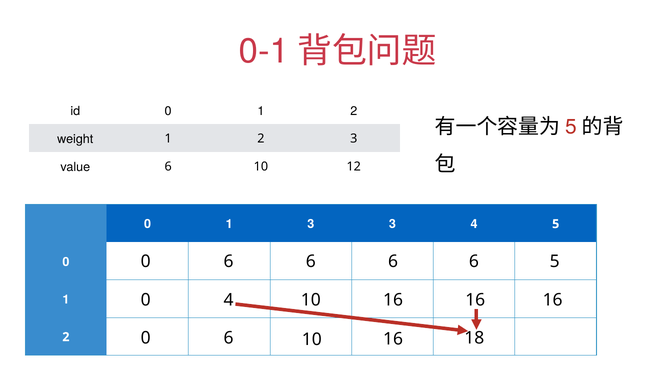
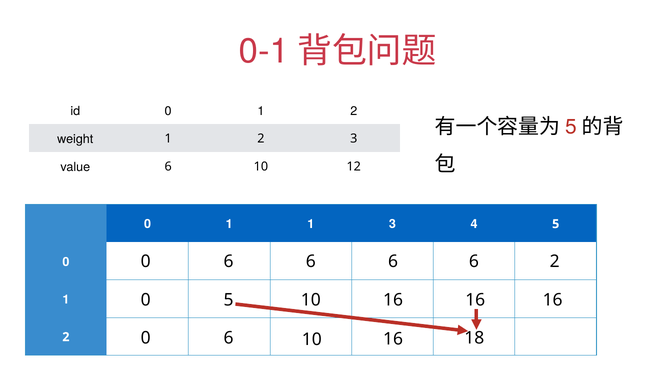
1 3: 3 -> 1
6 5: 5 -> 2
0 4: 4 -> 5
